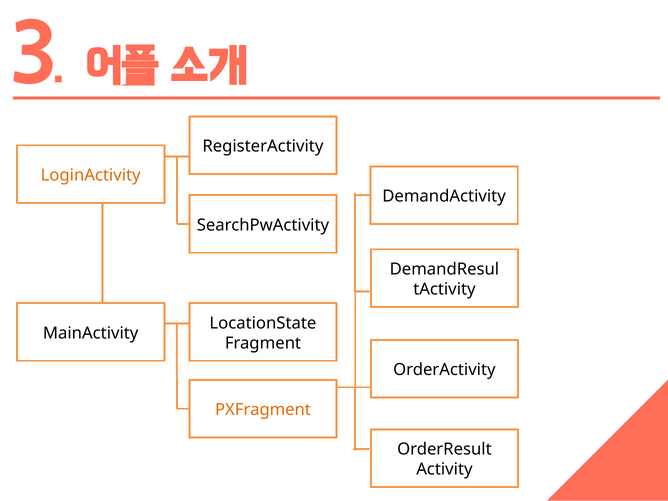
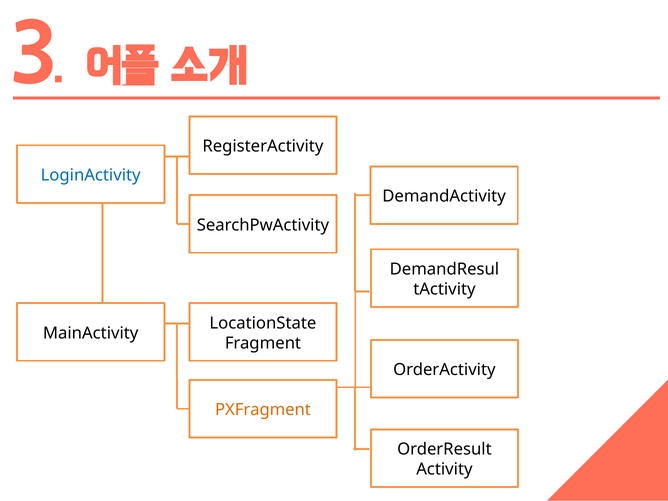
LoginActivity colour: orange -> blue
